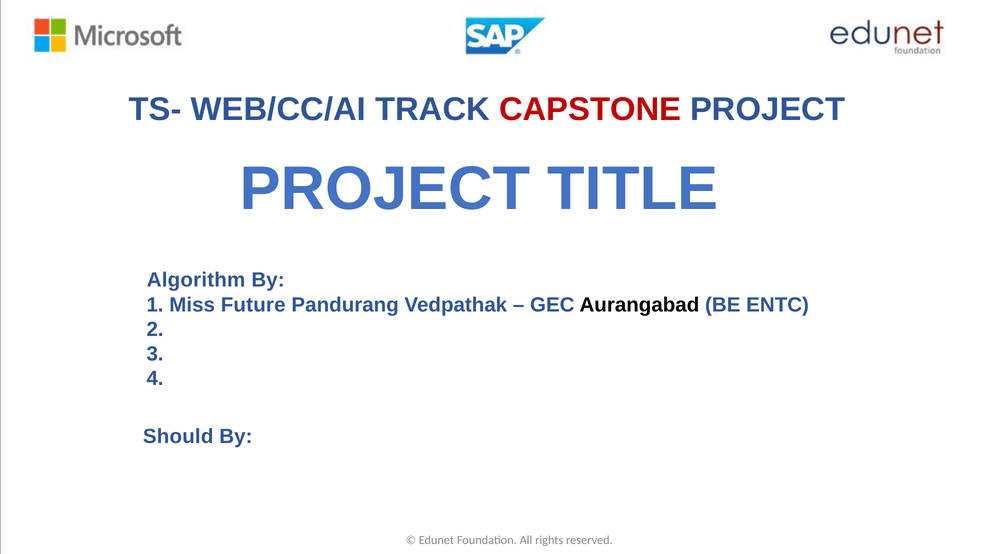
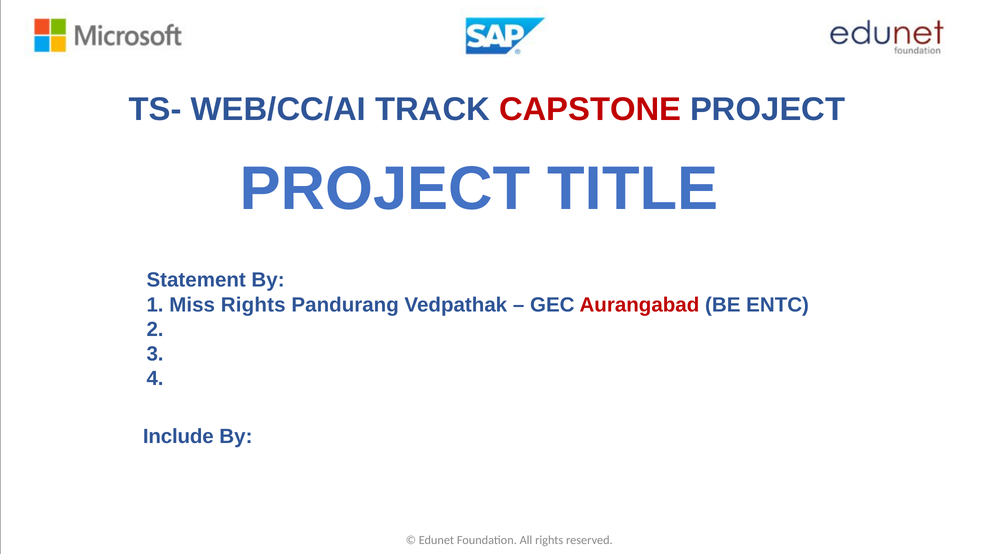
Algorithm: Algorithm -> Statement
Miss Future: Future -> Rights
Aurangabad colour: black -> red
Should: Should -> Include
